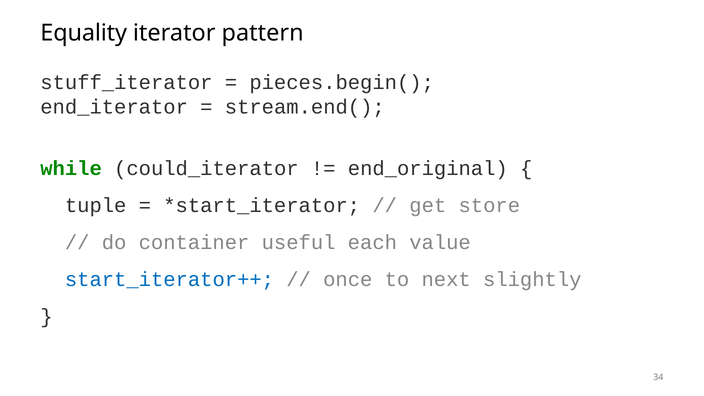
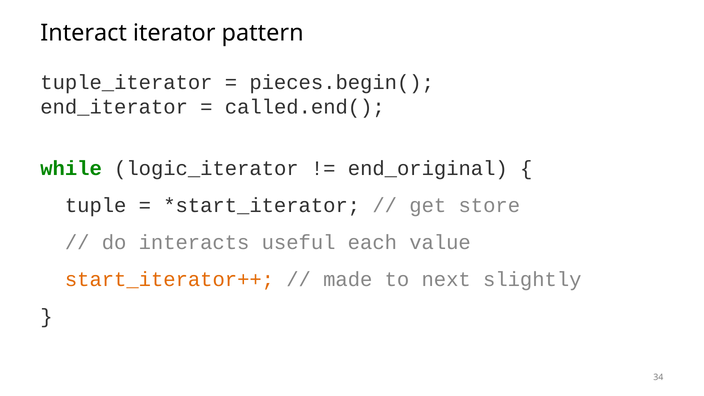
Equality: Equality -> Interact
stuff_iterator: stuff_iterator -> tuple_iterator
stream.end(: stream.end( -> called.end(
could_iterator: could_iterator -> logic_iterator
container: container -> interacts
start_iterator++ colour: blue -> orange
once: once -> made
